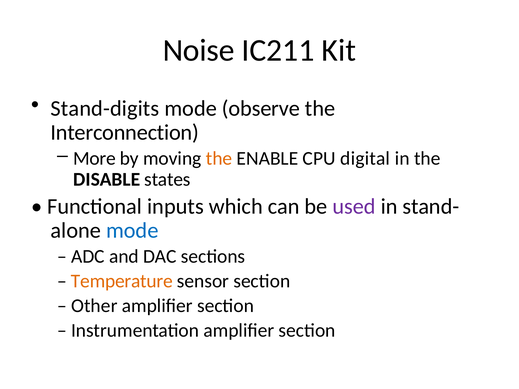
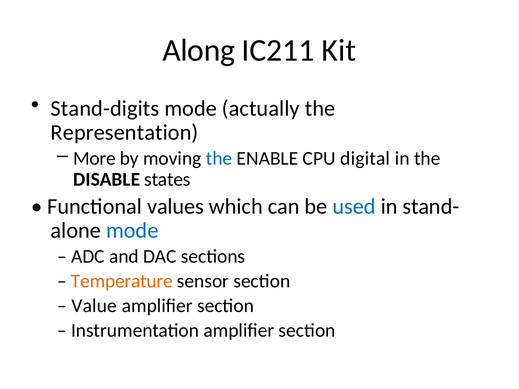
Noise: Noise -> Along
observe: observe -> actually
Interconnection: Interconnection -> Representation
the at (219, 158) colour: orange -> blue
inputs: inputs -> values
used colour: purple -> blue
Other: Other -> Value
